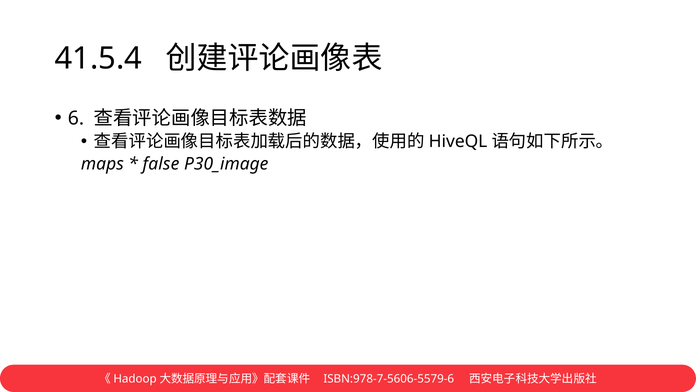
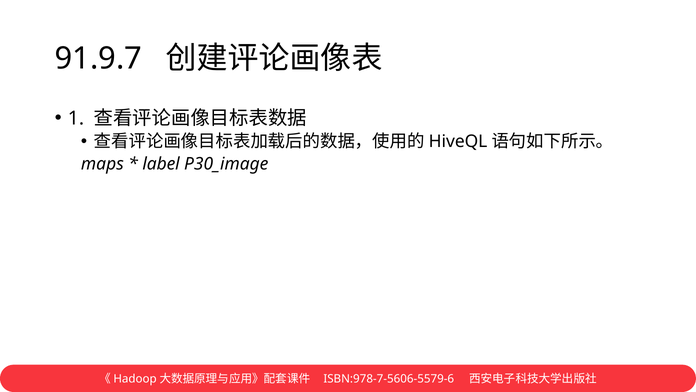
41.5.4: 41.5.4 -> 91.9.7
6: 6 -> 1
false: false -> label
